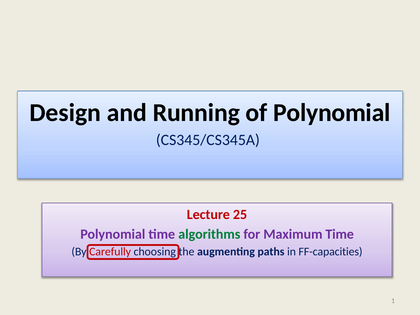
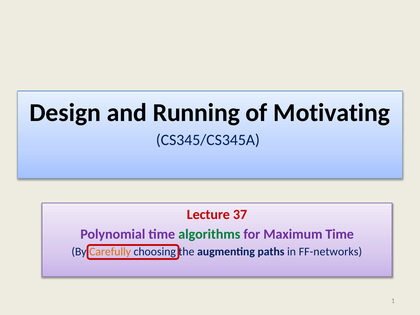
of Polynomial: Polynomial -> Motivating
25: 25 -> 37
Carefully colour: red -> orange
FF-capacities: FF-capacities -> FF-networks
